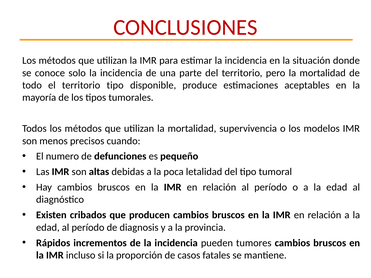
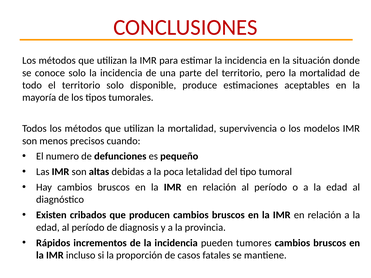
territorio tipo: tipo -> solo
